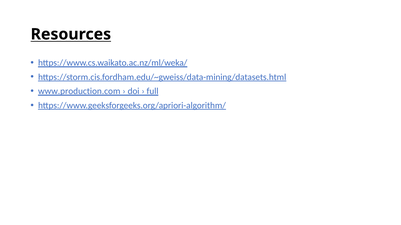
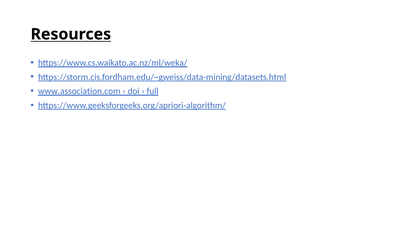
www.production.com: www.production.com -> www.association.com
